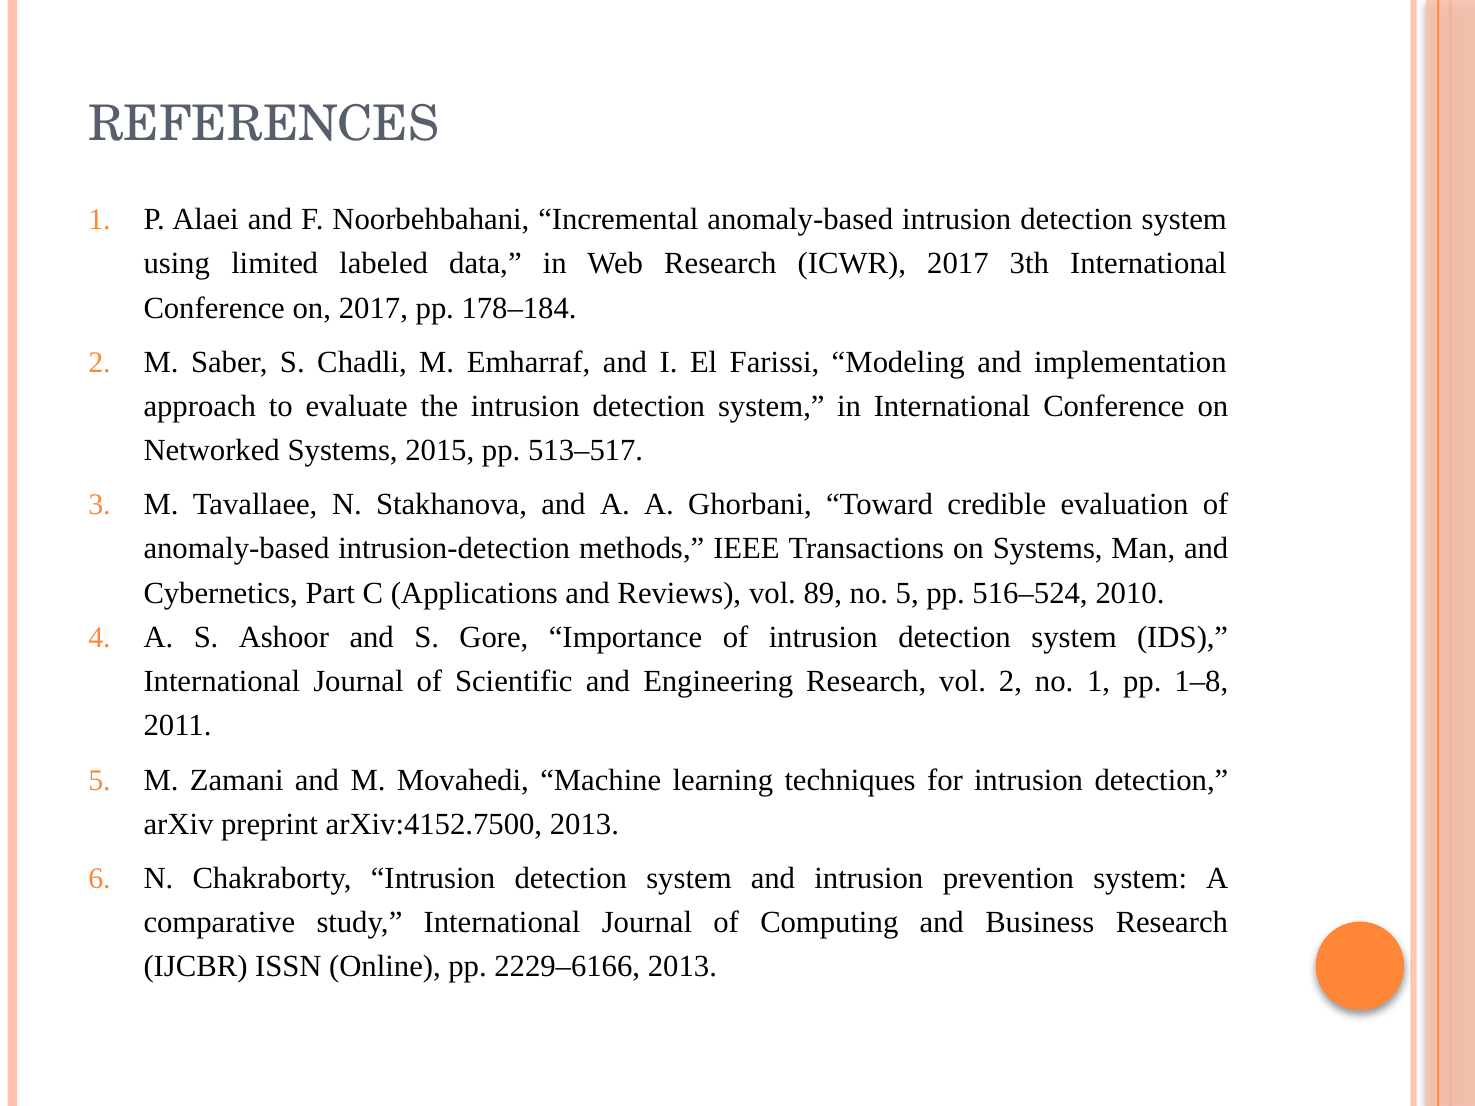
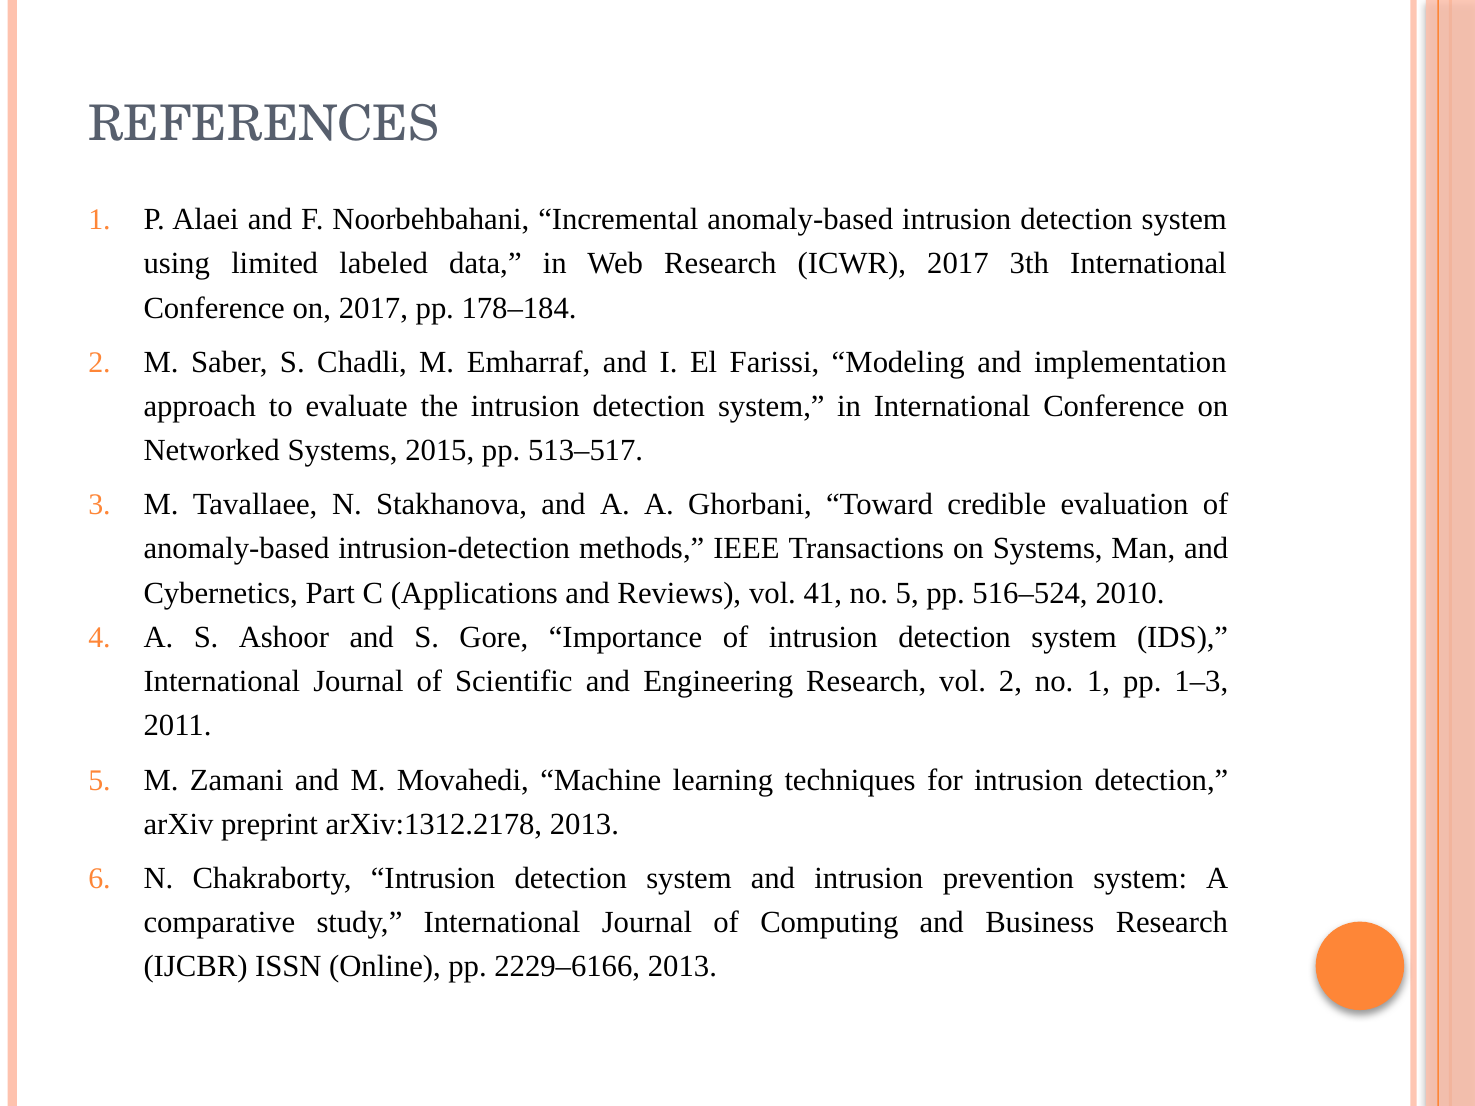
89: 89 -> 41
1–8: 1–8 -> 1–3
arXiv:4152.7500: arXiv:4152.7500 -> arXiv:1312.2178
